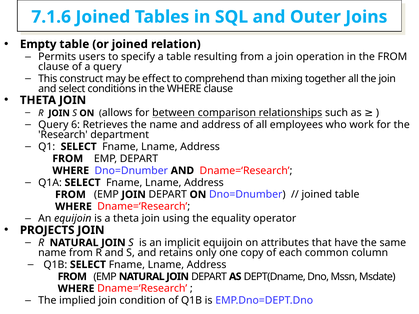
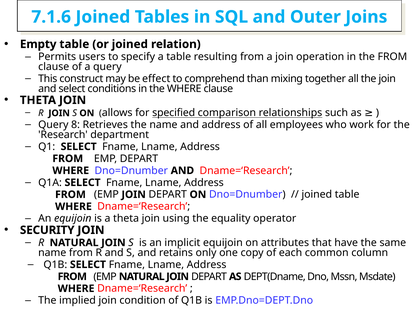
between: between -> specified
6: 6 -> 8
PROJECTS: PROJECTS -> SECURITY
